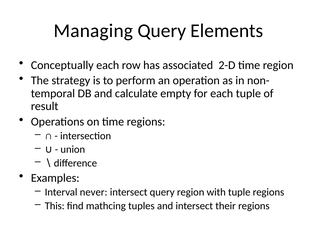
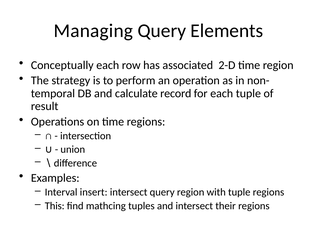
empty: empty -> record
never: never -> insert
